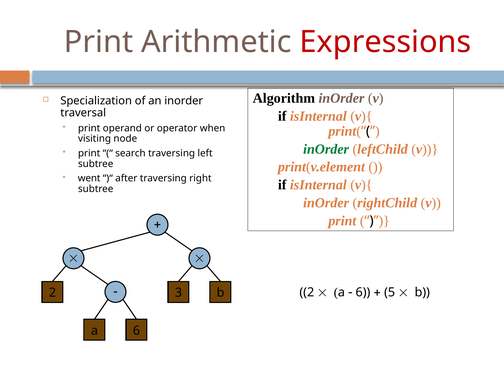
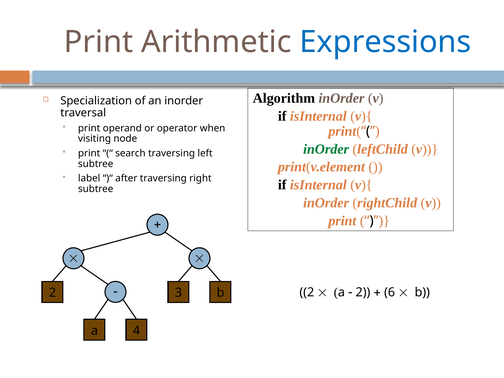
Expressions colour: red -> blue
went: went -> label
6 at (363, 292): 6 -> 2
5: 5 -> 6
a 6: 6 -> 4
